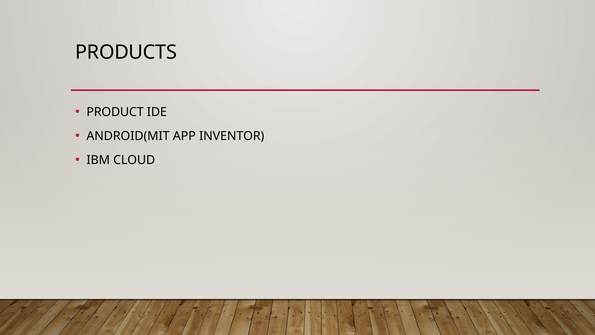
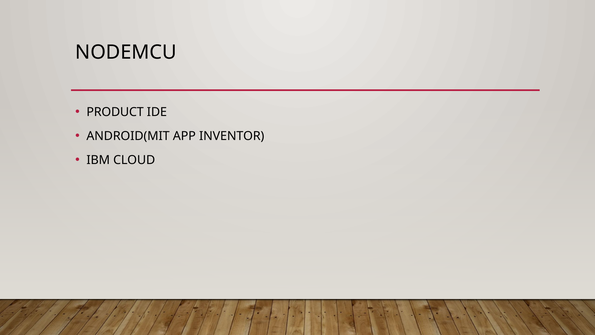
PRODUCTS: PRODUCTS -> NODEMCU
